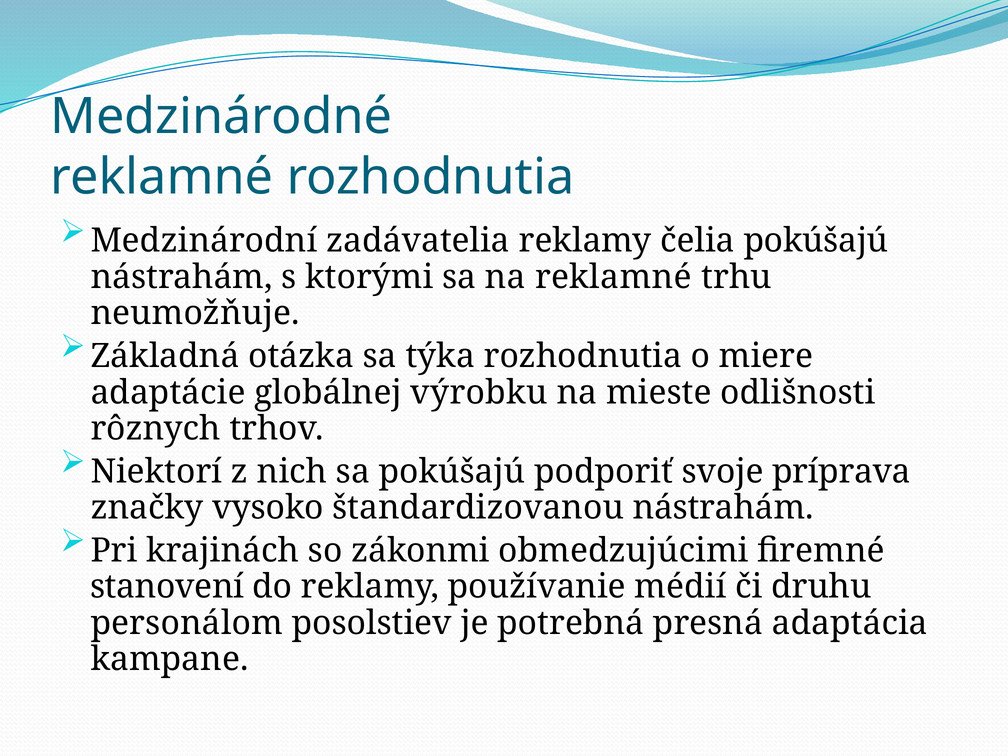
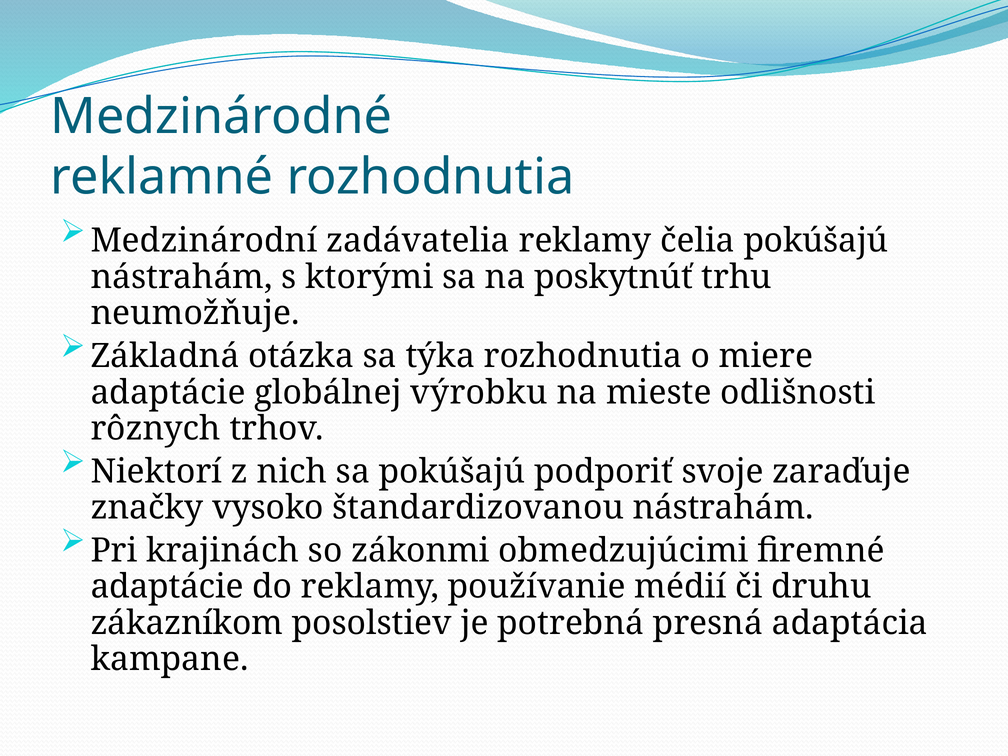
na reklamné: reklamné -> poskytnúť
príprava: príprava -> zaraďuje
stanovení at (167, 587): stanovení -> adaptácie
personálom: personálom -> zákazníkom
